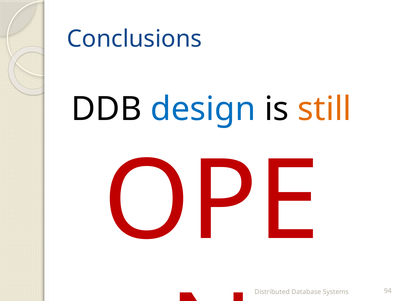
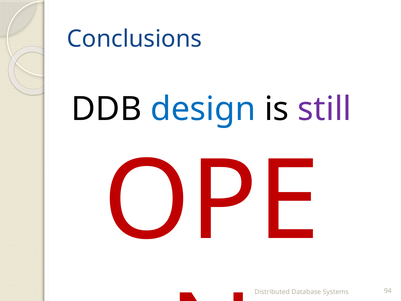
still colour: orange -> purple
